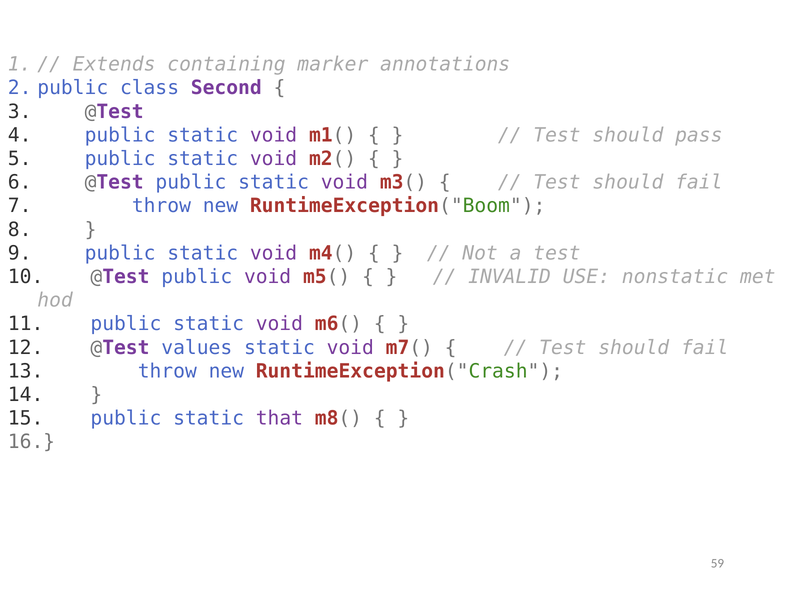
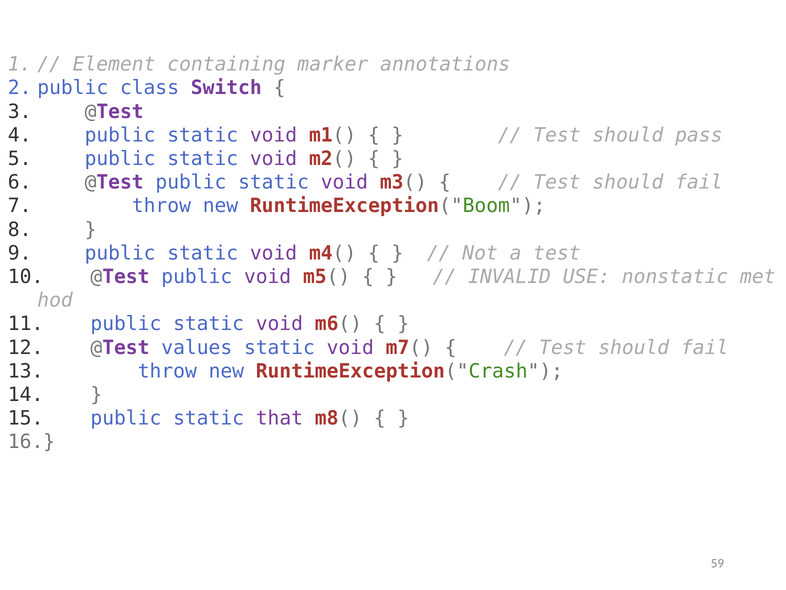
Extends: Extends -> Element
Second: Second -> Switch
